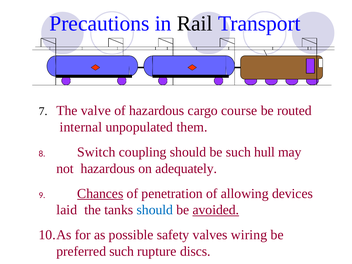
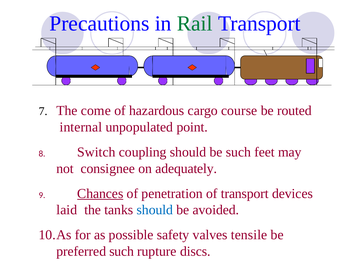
Rail colour: black -> green
valve: valve -> come
them: them -> point
hull: hull -> feet
not hazardous: hazardous -> consignee
of allowing: allowing -> transport
avoided underline: present -> none
wiring: wiring -> tensile
